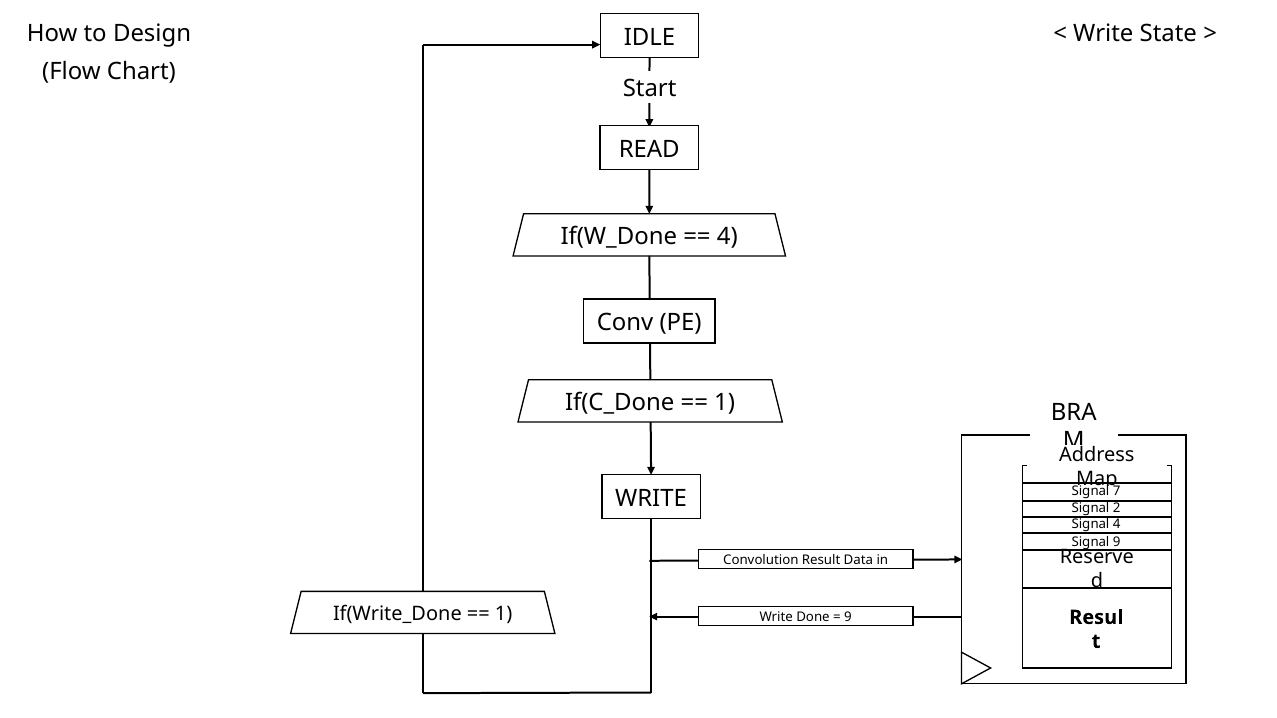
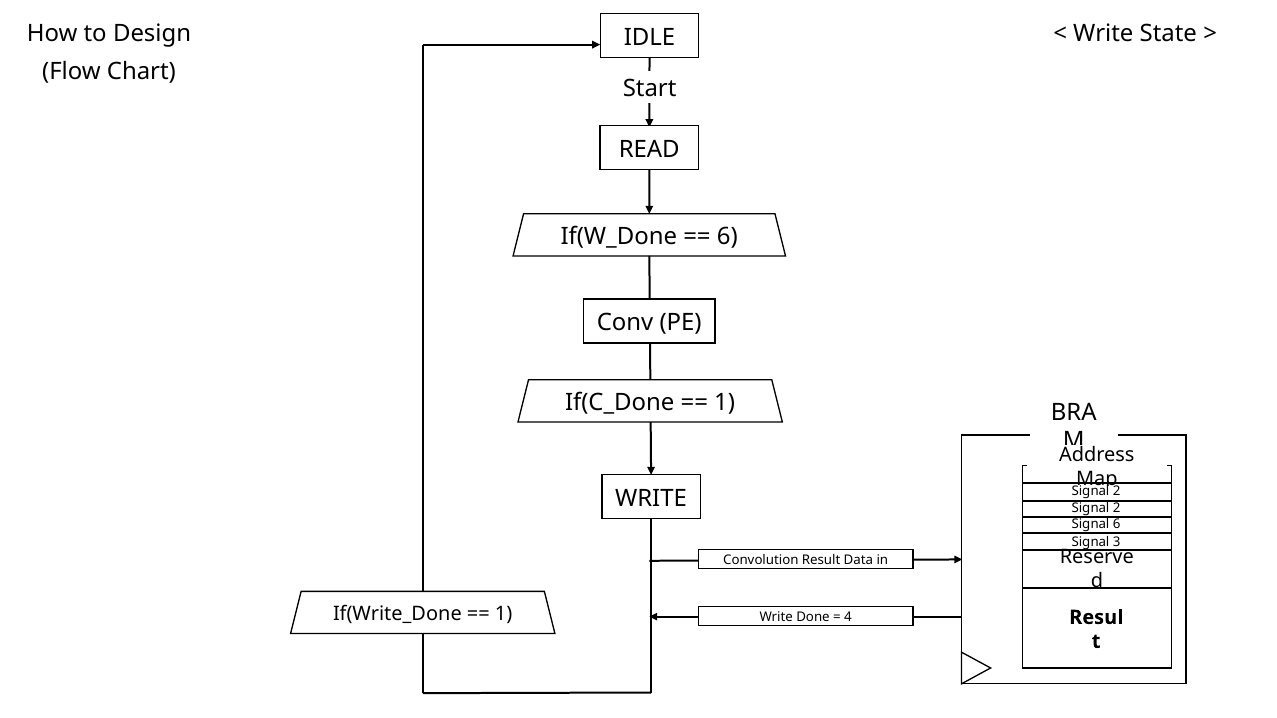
4 at (727, 237): 4 -> 6
7 at (1117, 492): 7 -> 2
Signal 4: 4 -> 6
Signal 9: 9 -> 3
9 at (848, 617): 9 -> 4
